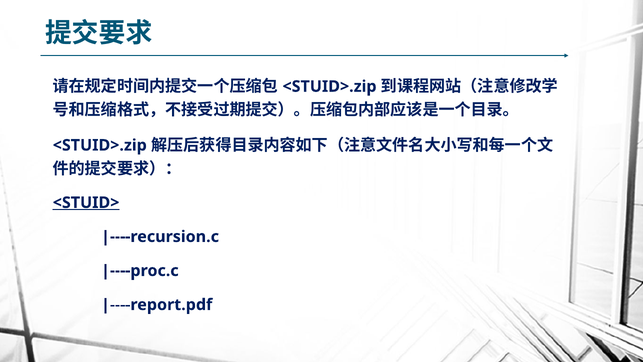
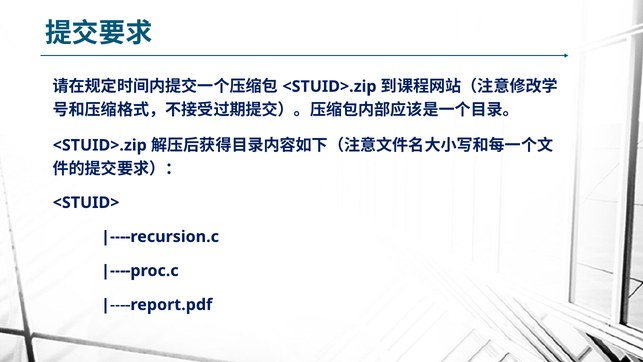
<STUID> underline: present -> none
